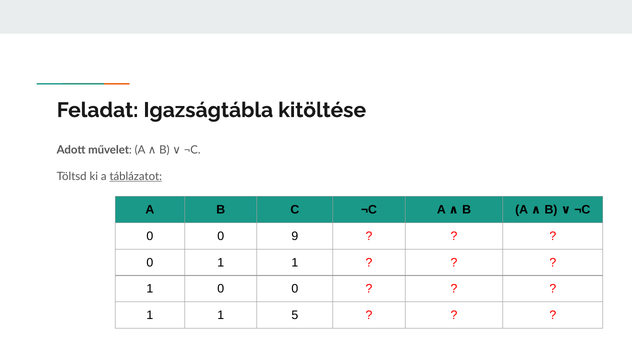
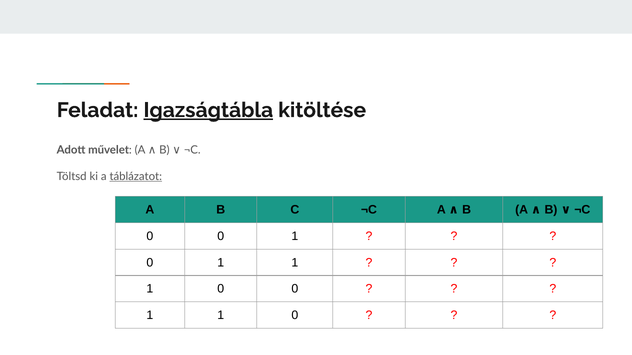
Igazságtábla underline: none -> present
0 0 9: 9 -> 1
1 1 5: 5 -> 0
